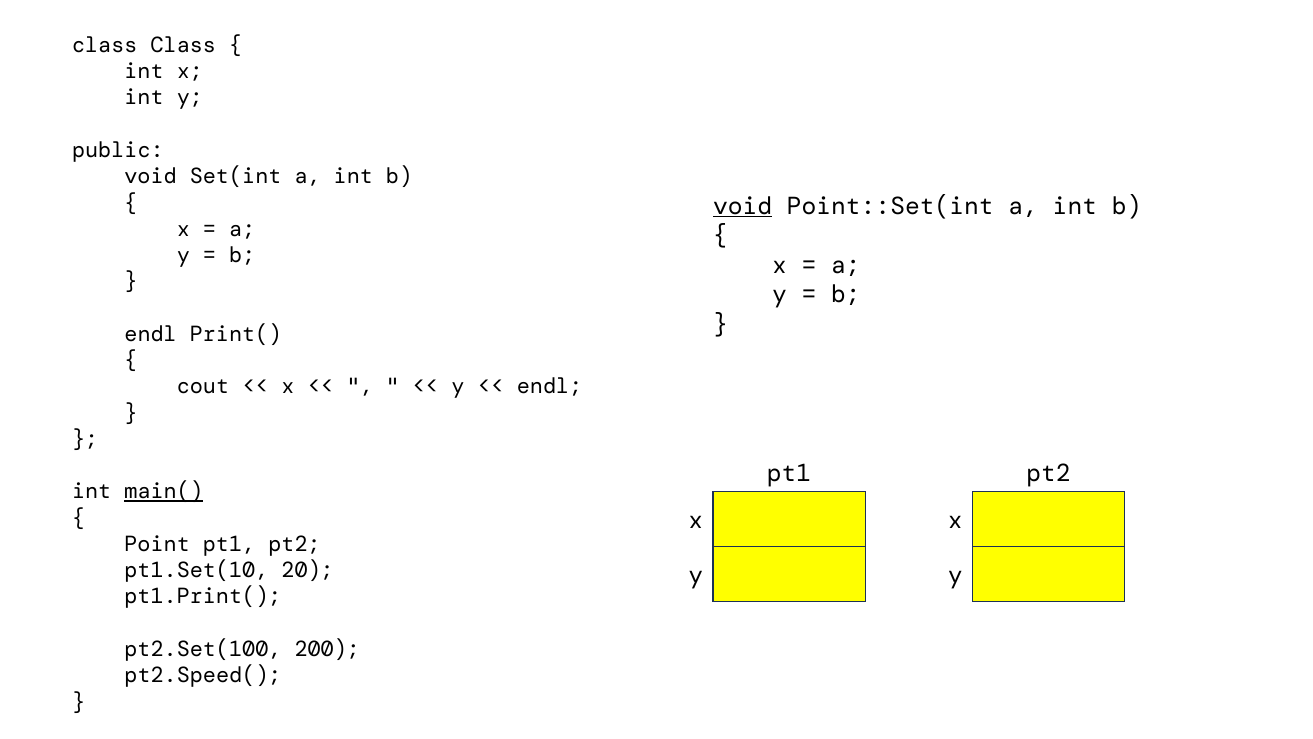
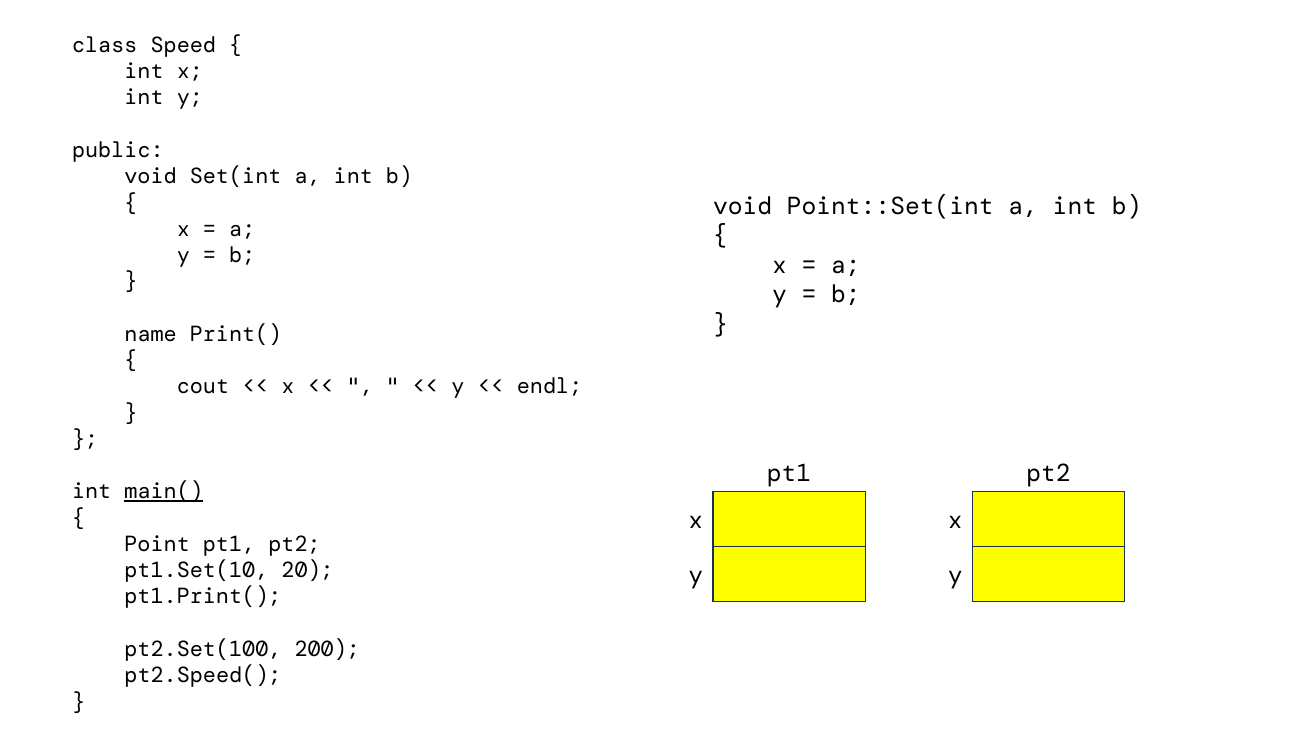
class Class: Class -> Speed
void at (743, 206) underline: present -> none
endl at (151, 334): endl -> name
